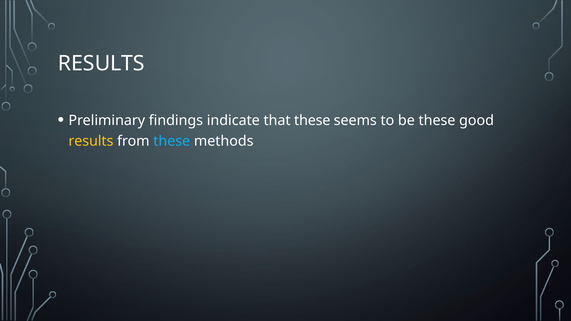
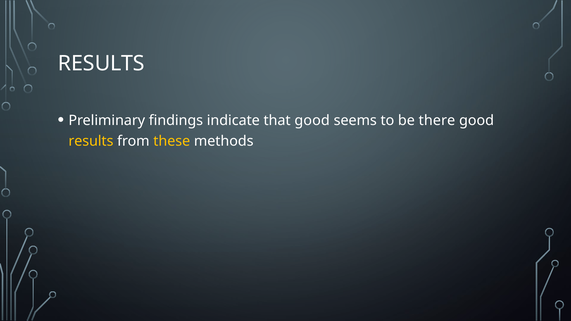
that these: these -> good
be these: these -> there
these at (172, 141) colour: light blue -> yellow
